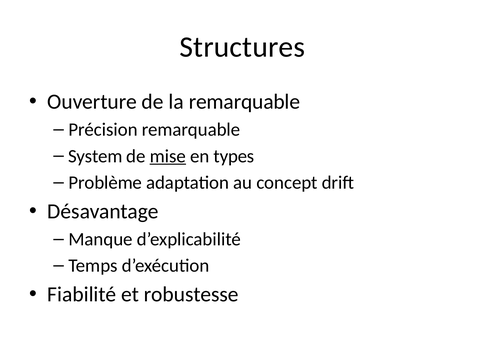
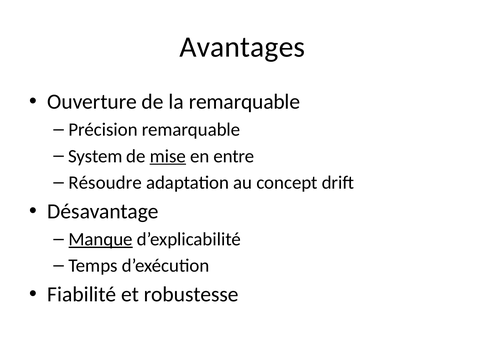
Structures: Structures -> Avantages
types: types -> entre
Problème: Problème -> Résoudre
Manque underline: none -> present
